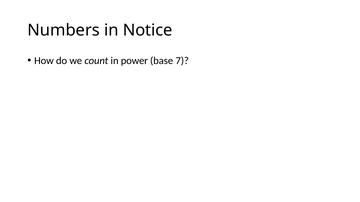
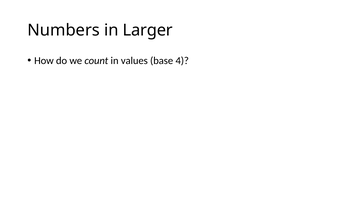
Notice: Notice -> Larger
power: power -> values
7: 7 -> 4
